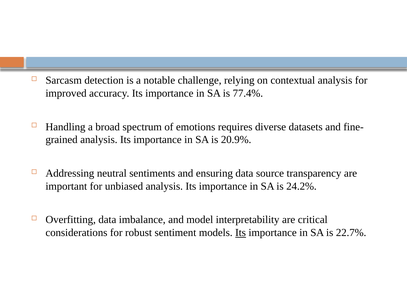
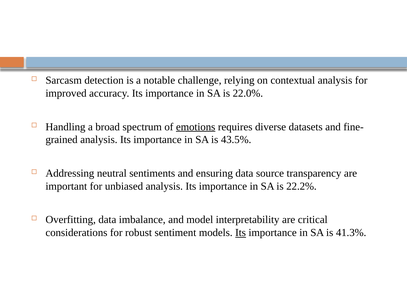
77.4%: 77.4% -> 22.0%
emotions underline: none -> present
20.9%: 20.9% -> 43.5%
24.2%: 24.2% -> 22.2%
22.7%: 22.7% -> 41.3%
